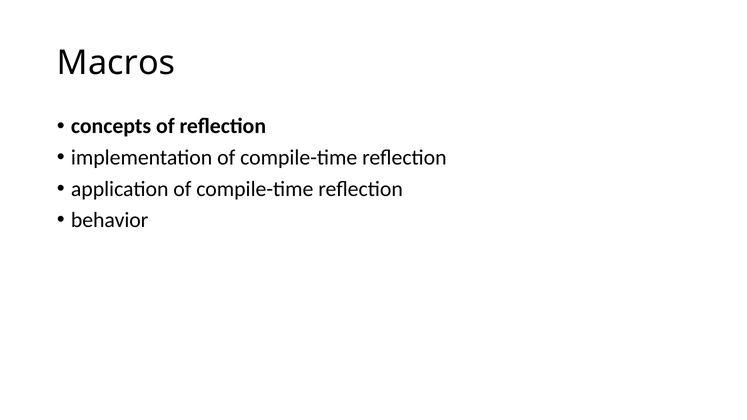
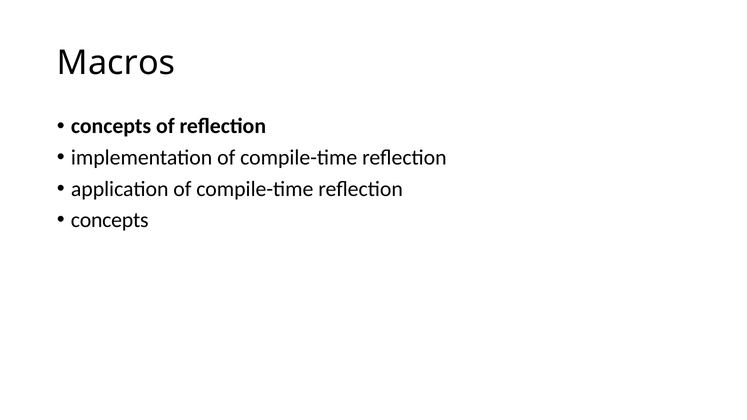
behavior at (110, 220): behavior -> concepts
